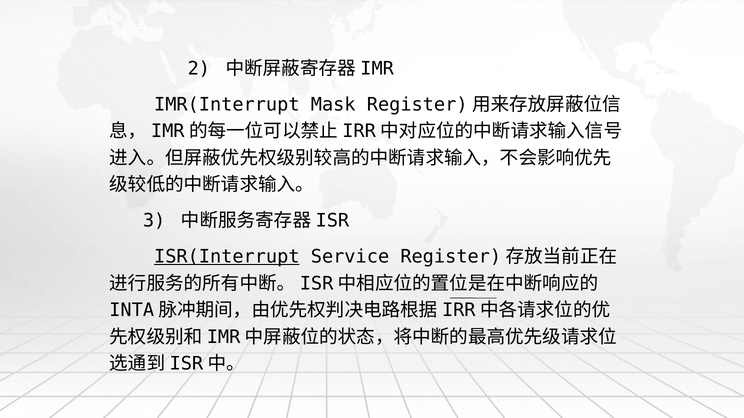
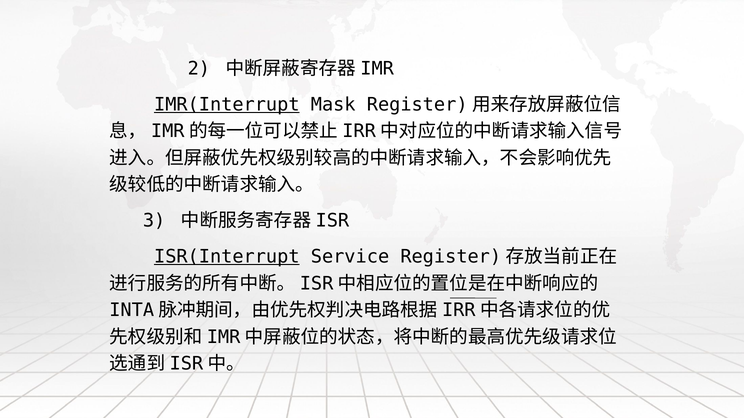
IMR(Interrupt underline: none -> present
